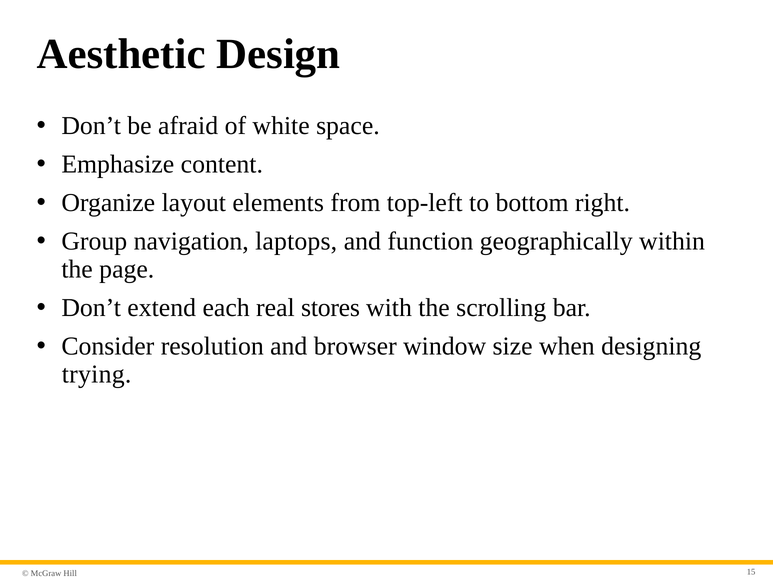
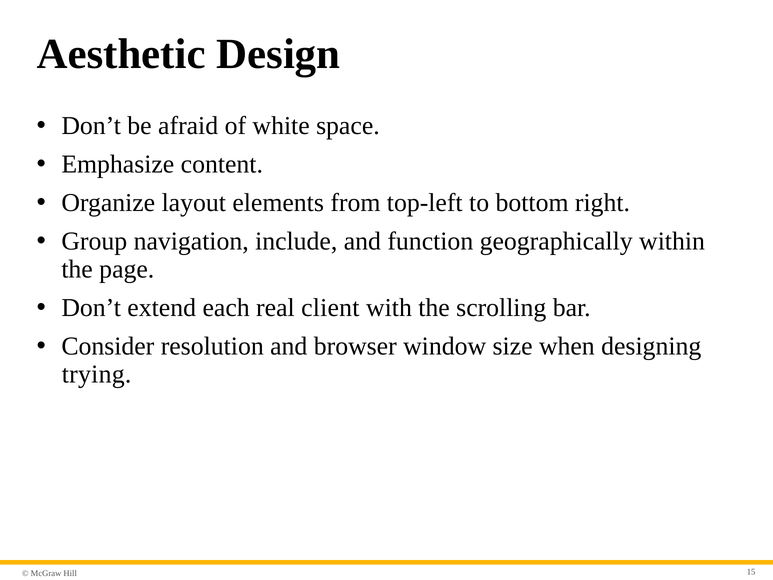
laptops: laptops -> include
stores: stores -> client
